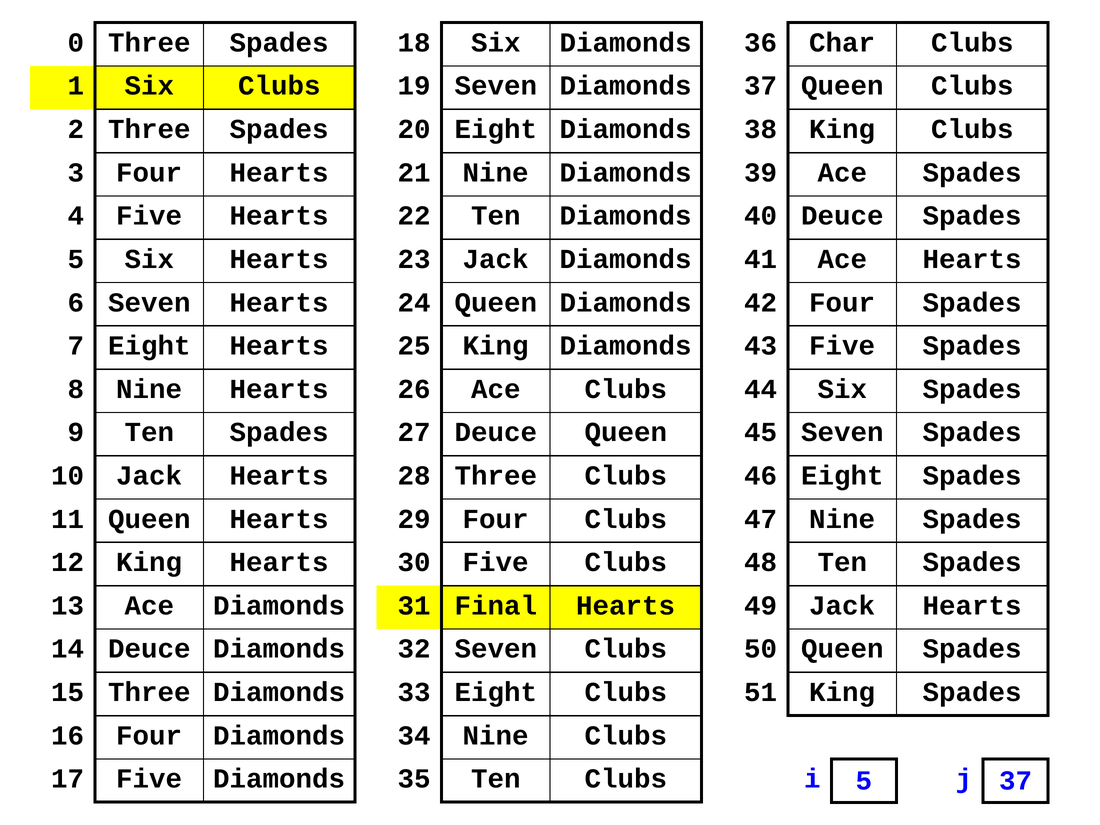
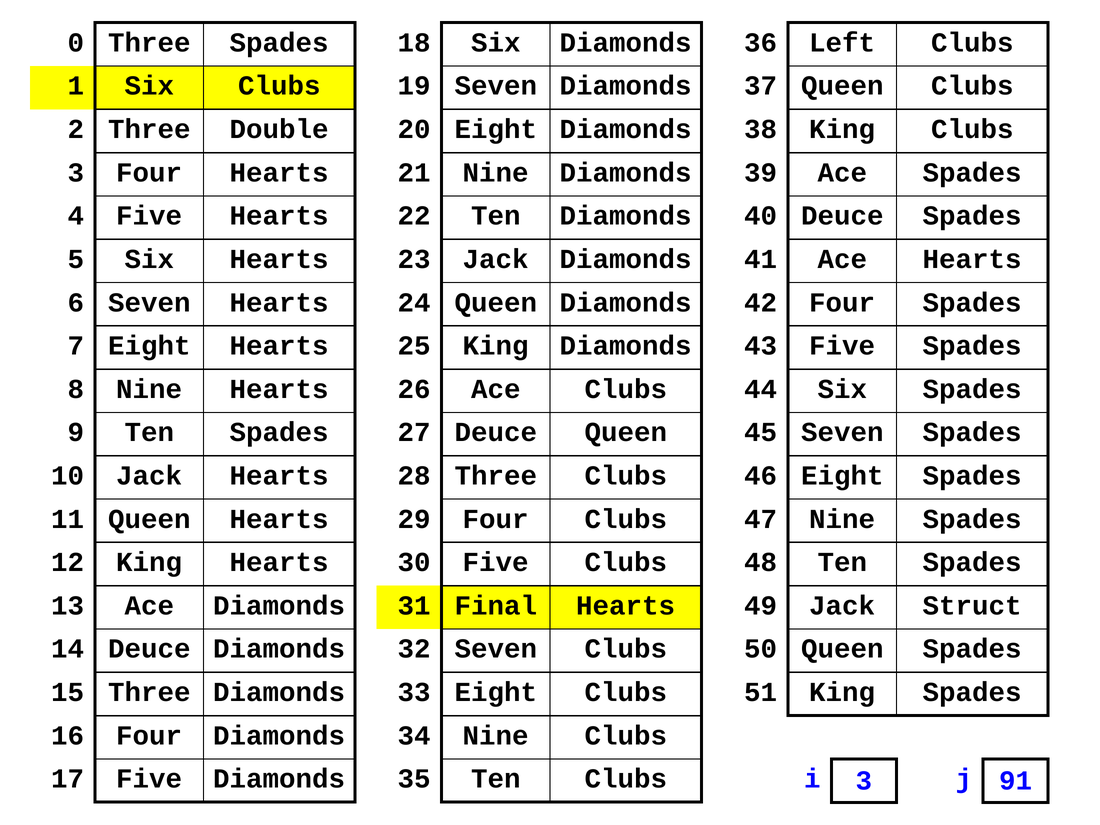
Char: Char -> Left
2 Three Spades: Spades -> Double
49 Jack Hearts: Hearts -> Struct
i 5: 5 -> 3
j 37: 37 -> 91
